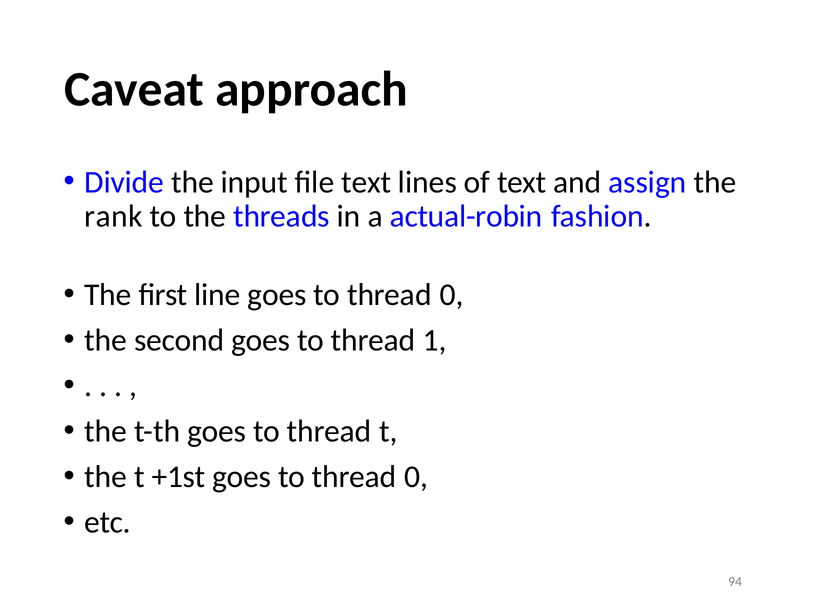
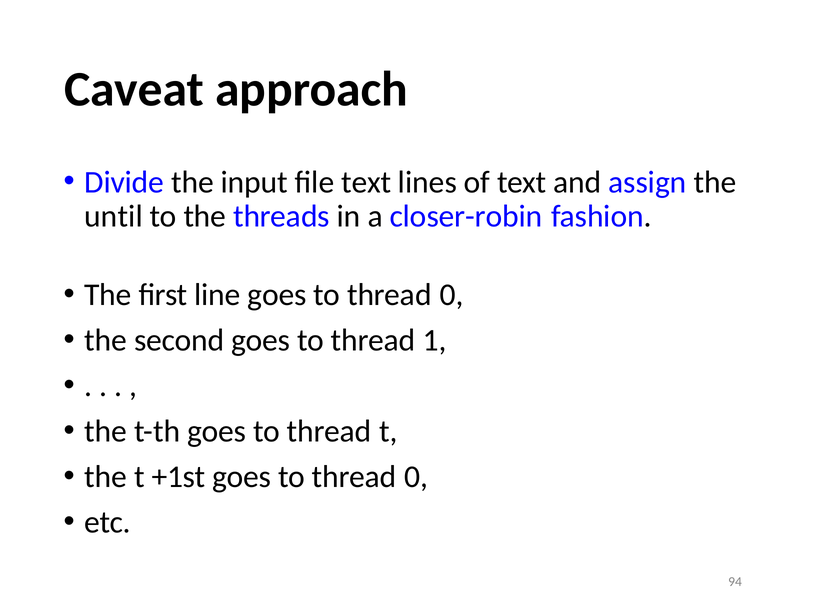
rank: rank -> until
actual-robin: actual-robin -> closer-robin
